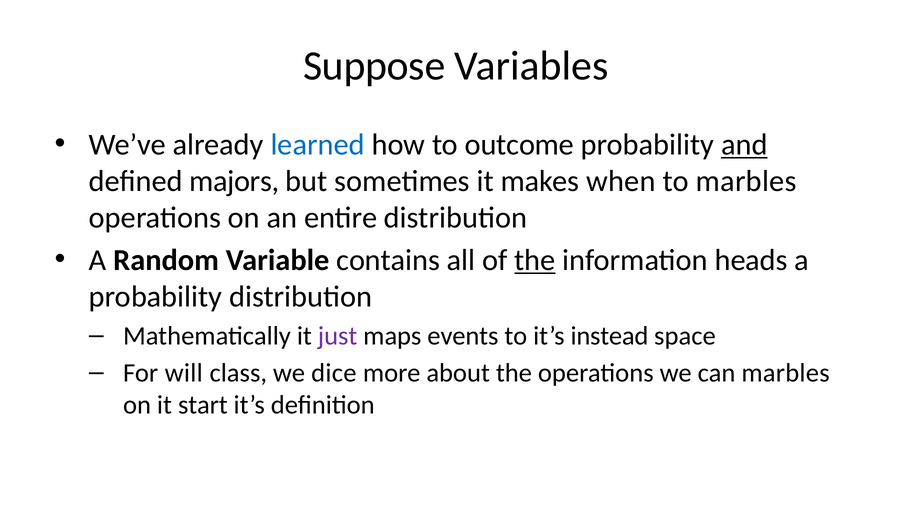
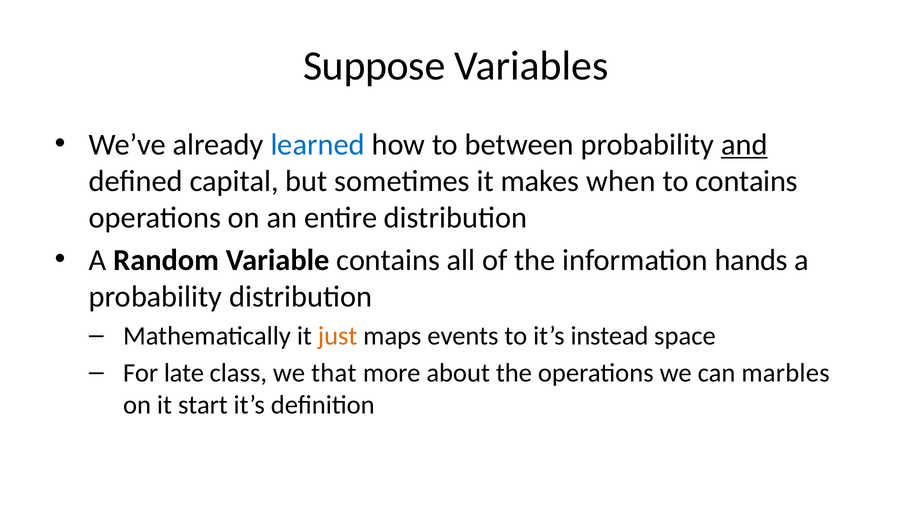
outcome: outcome -> between
majors: majors -> capital
to marbles: marbles -> contains
the at (535, 260) underline: present -> none
heads: heads -> hands
just colour: purple -> orange
will: will -> late
dice: dice -> that
